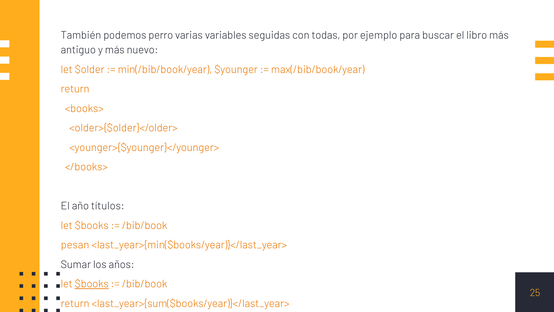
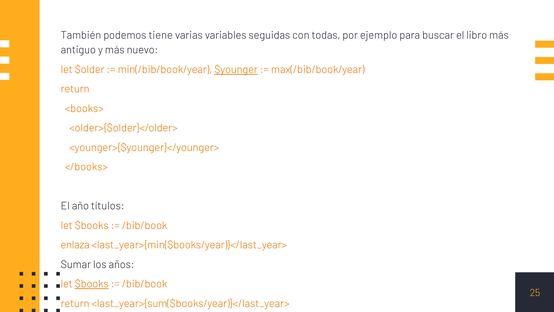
perro: perro -> tiene
$younger underline: none -> present
pesan: pesan -> enlaza
